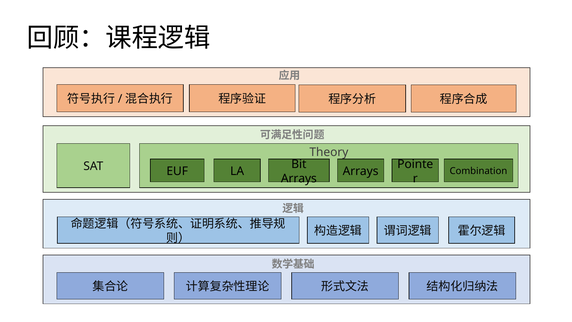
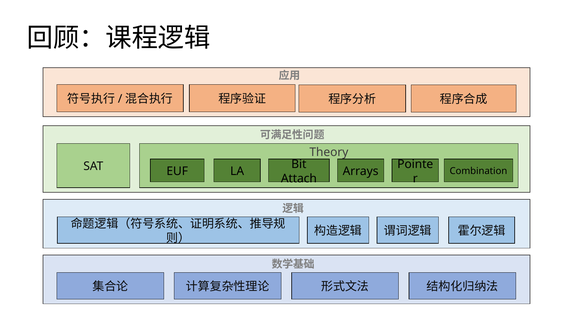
Arrays at (299, 178): Arrays -> Attach
